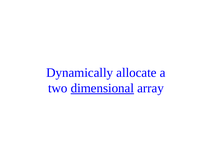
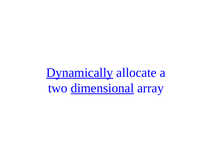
Dynamically underline: none -> present
